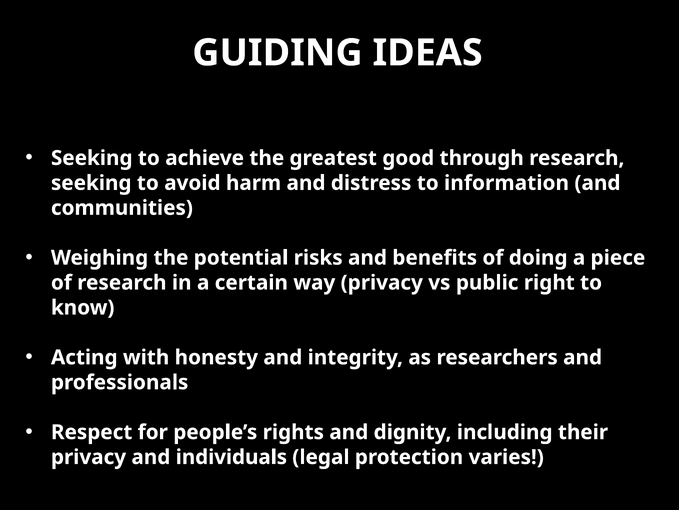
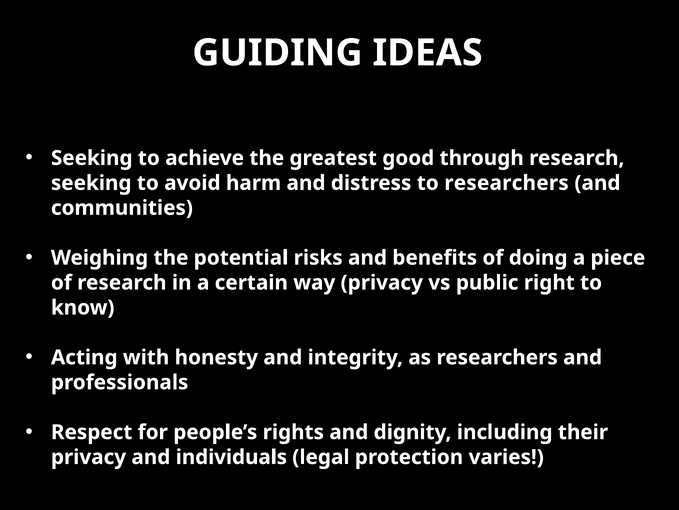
to information: information -> researchers
